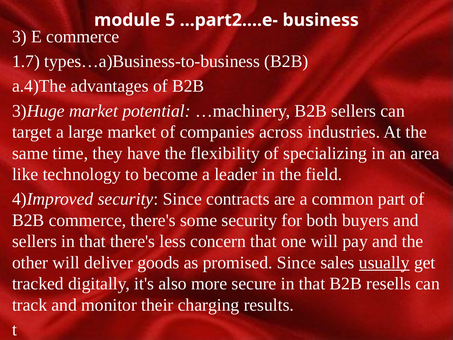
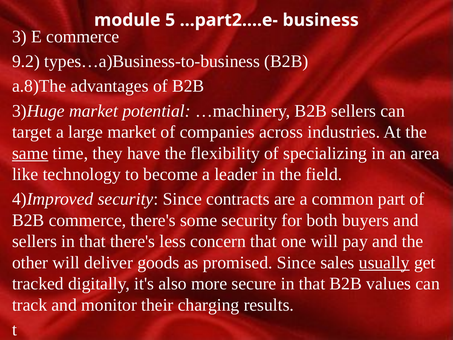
1.7: 1.7 -> 9.2
a.4)The: a.4)The -> a.8)The
same underline: none -> present
resells: resells -> values
